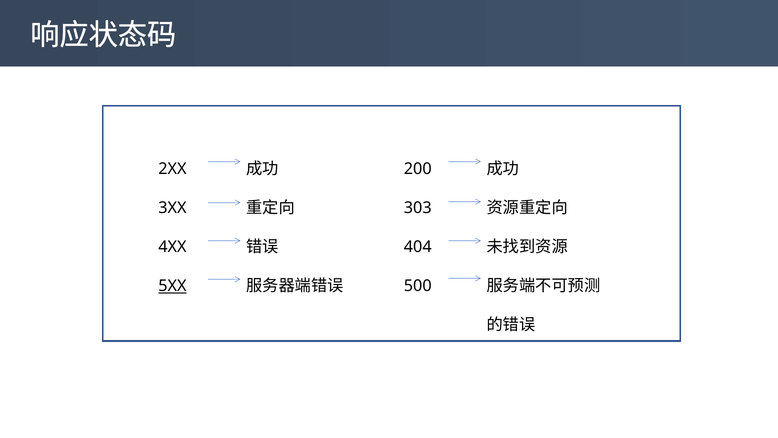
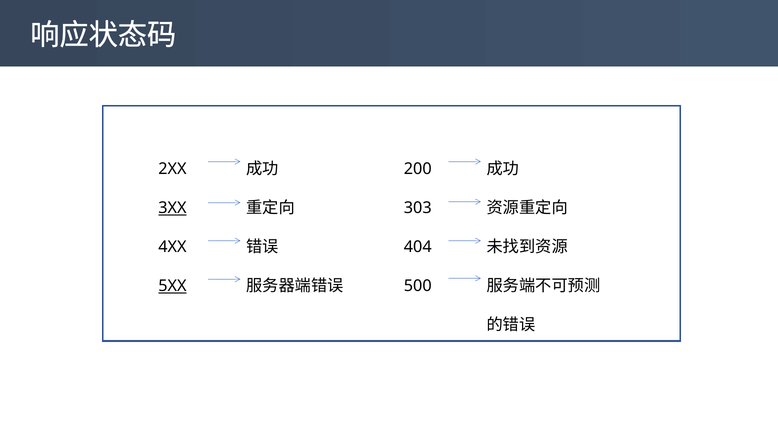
3XX underline: none -> present
